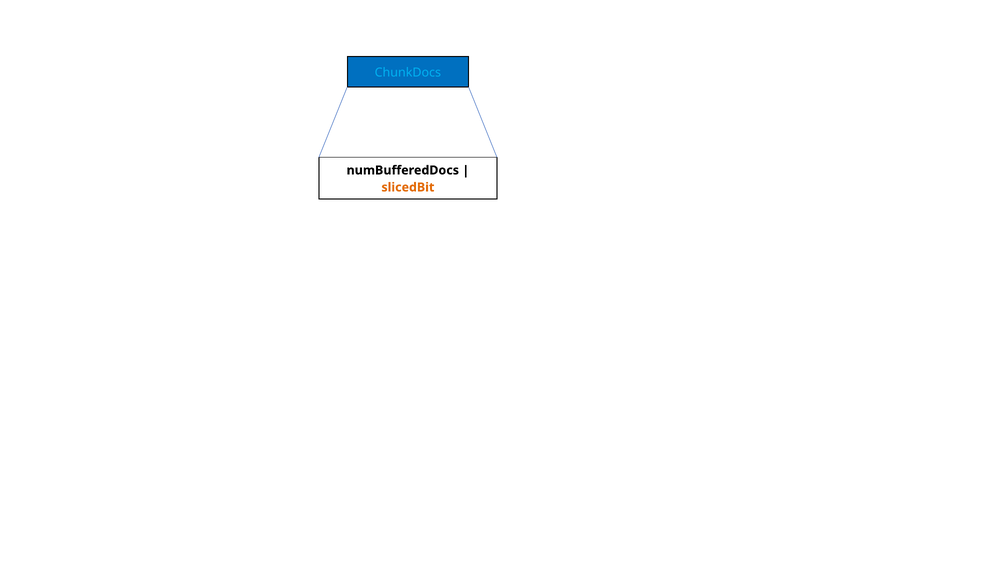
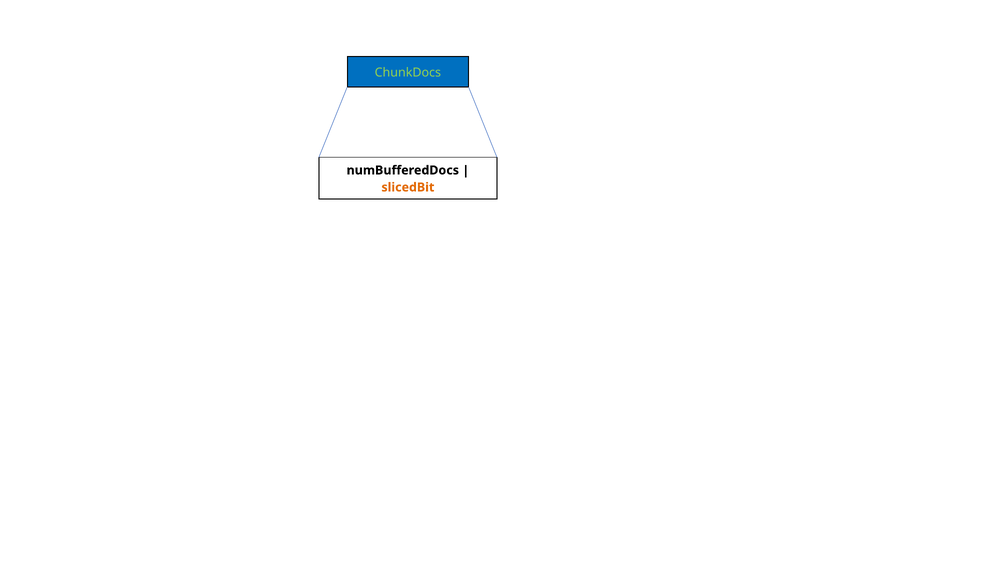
ChunkDocs colour: light blue -> light green
